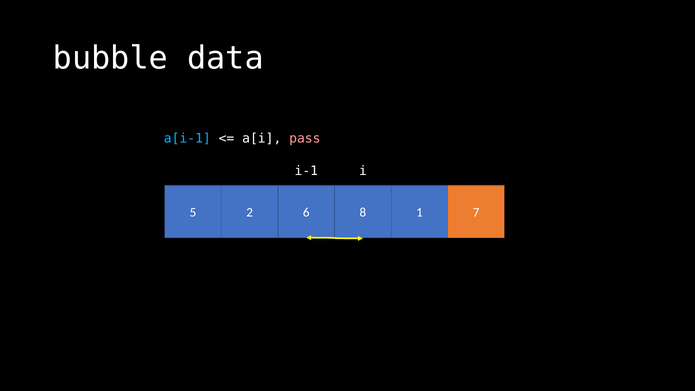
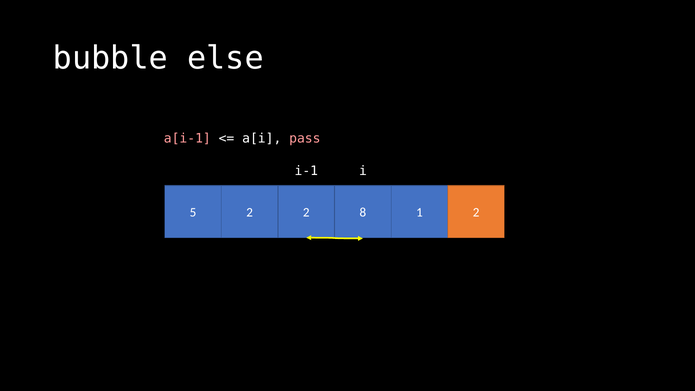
data: data -> else
a[i-1 colour: light blue -> pink
2 6: 6 -> 2
1 7: 7 -> 2
